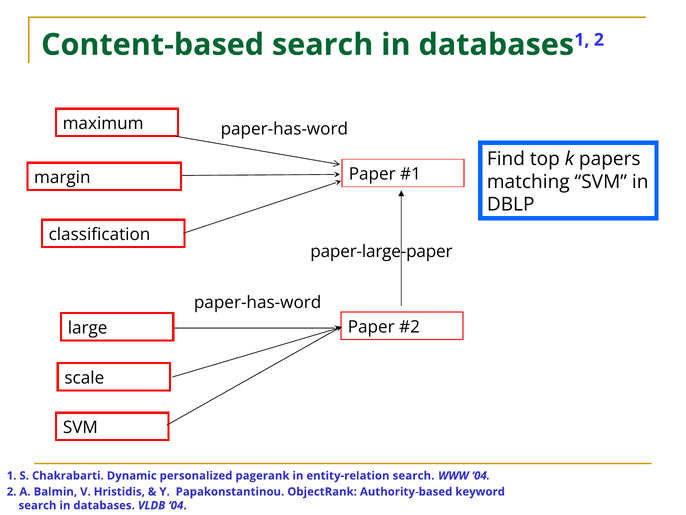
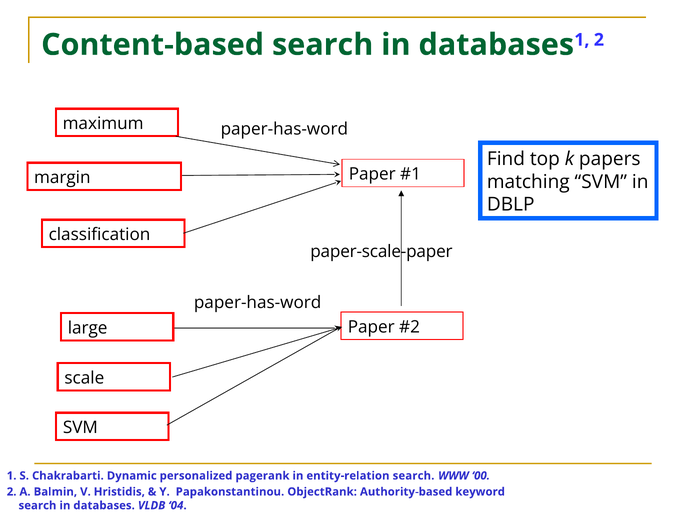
paper-large-paper: paper-large-paper -> paper-scale-paper
WWW 04: 04 -> 00
